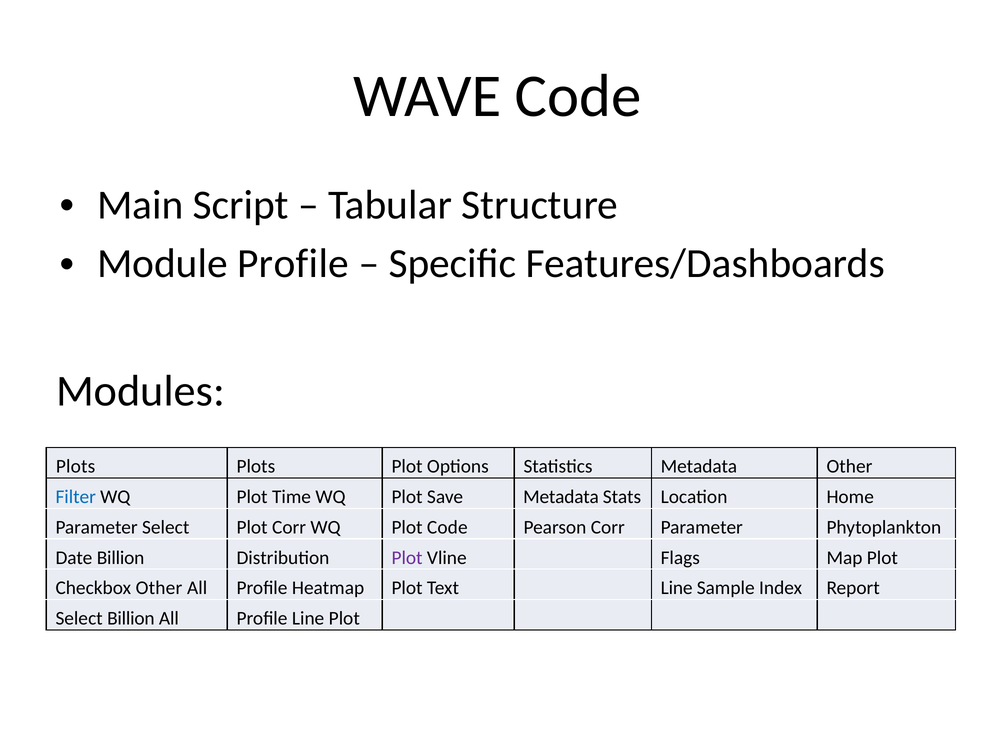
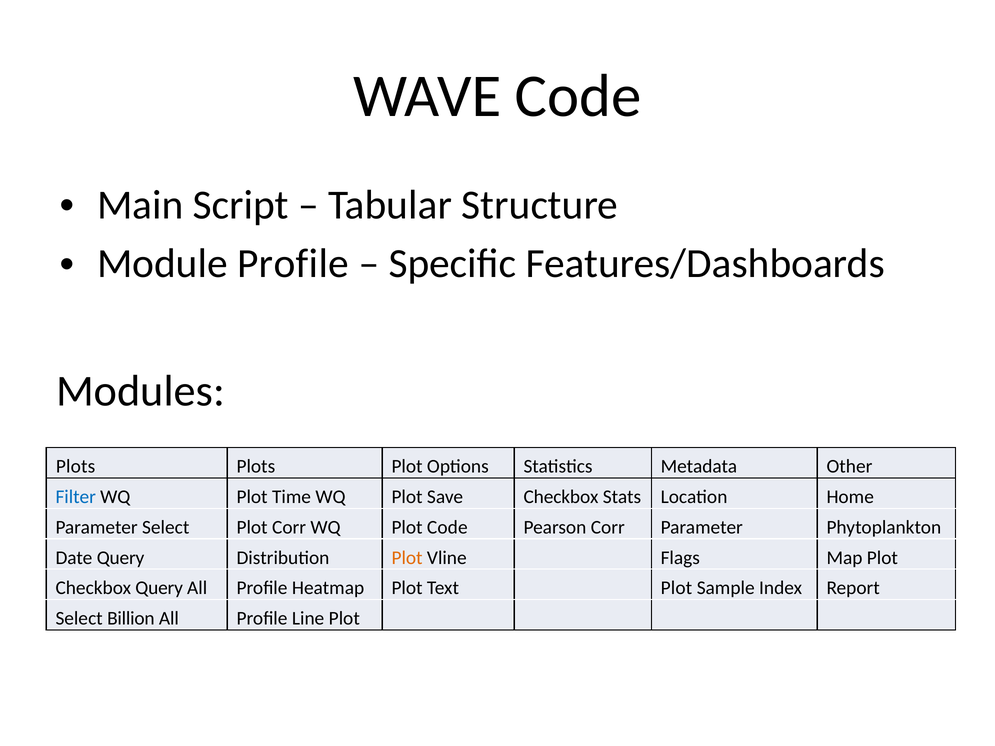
Save Metadata: Metadata -> Checkbox
Date Billion: Billion -> Query
Plot at (407, 558) colour: purple -> orange
Checkbox Other: Other -> Query
Text Line: Line -> Plot
